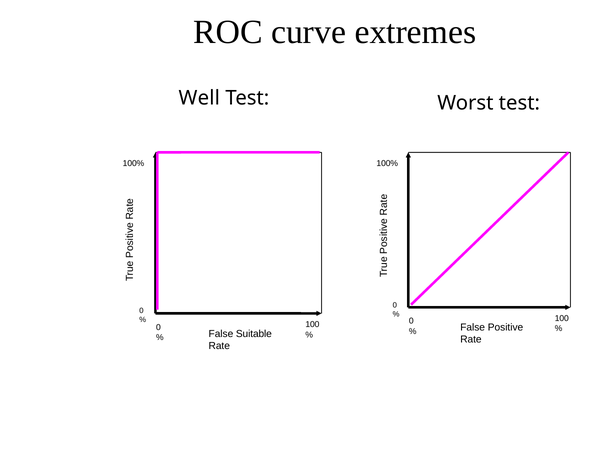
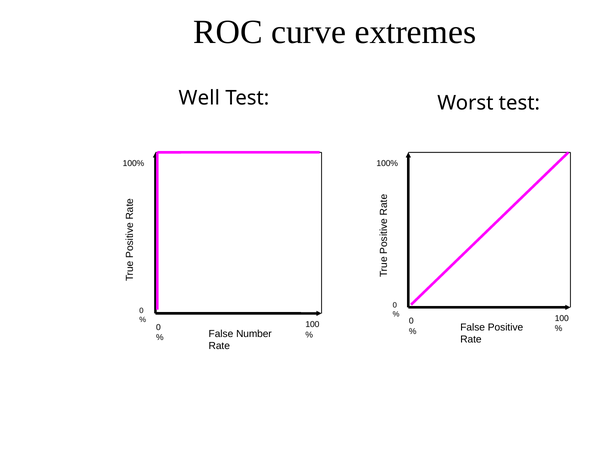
Suitable: Suitable -> Number
